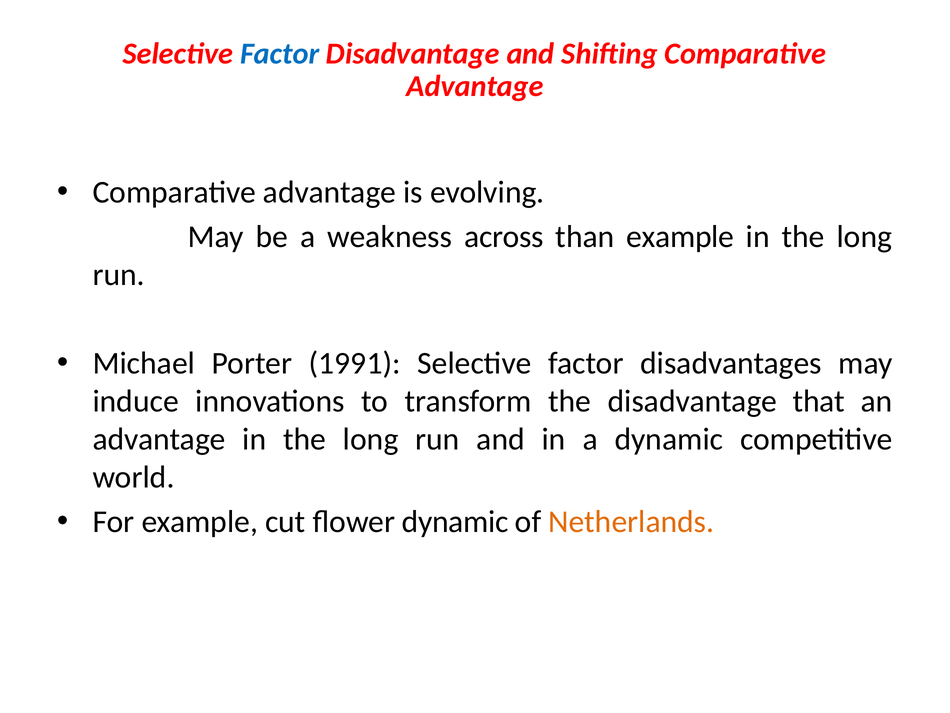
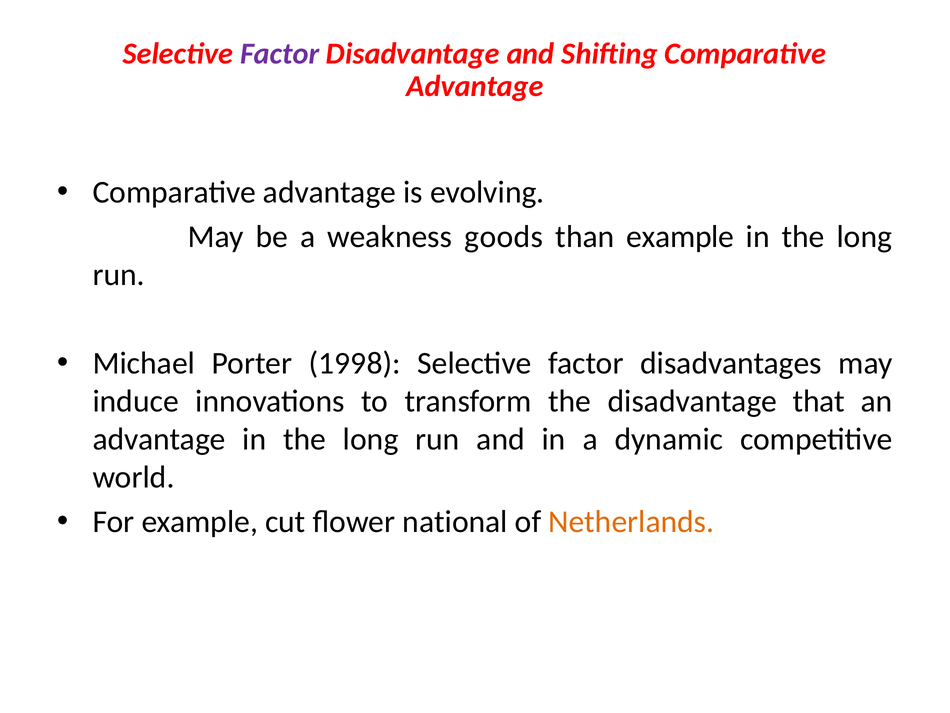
Factor at (280, 54) colour: blue -> purple
across: across -> goods
1991: 1991 -> 1998
flower dynamic: dynamic -> national
